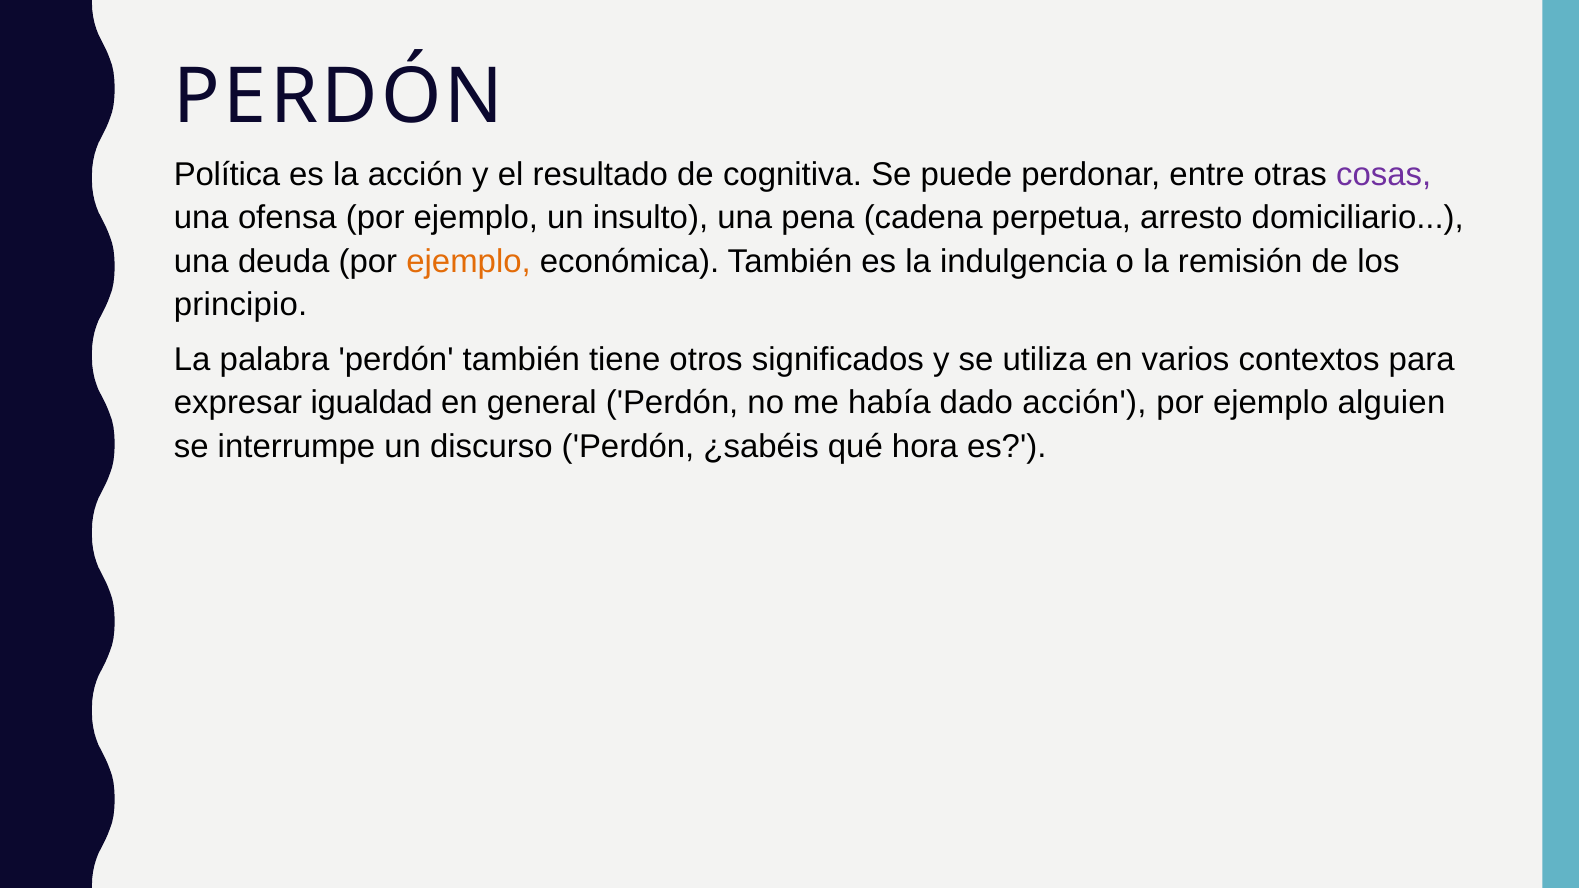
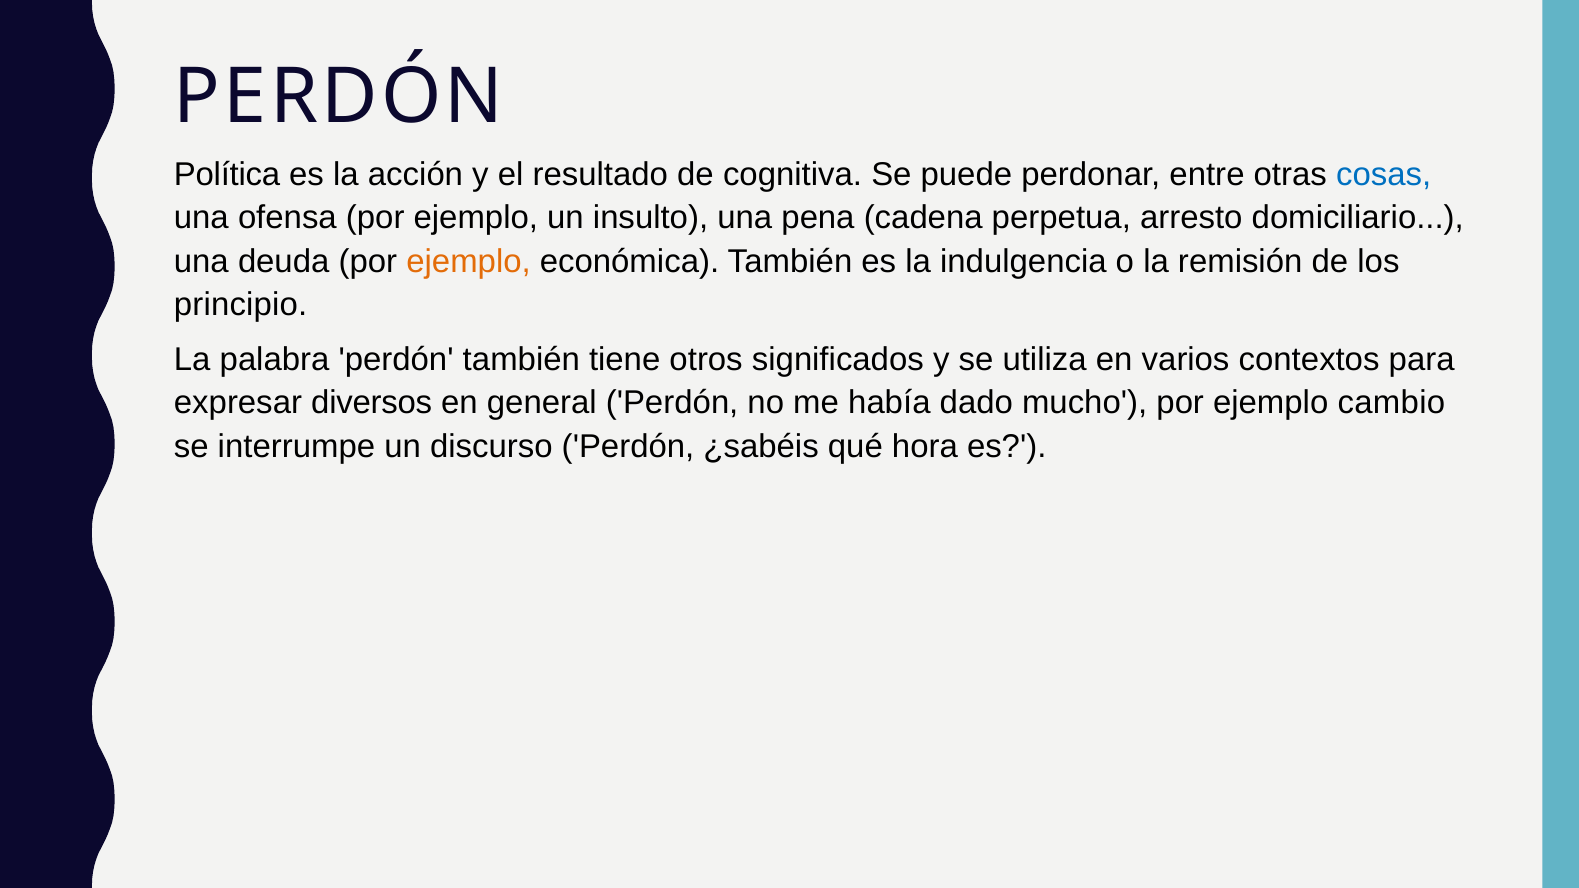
cosas colour: purple -> blue
igualdad: igualdad -> diversos
dado acción: acción -> mucho
alguien: alguien -> cambio
